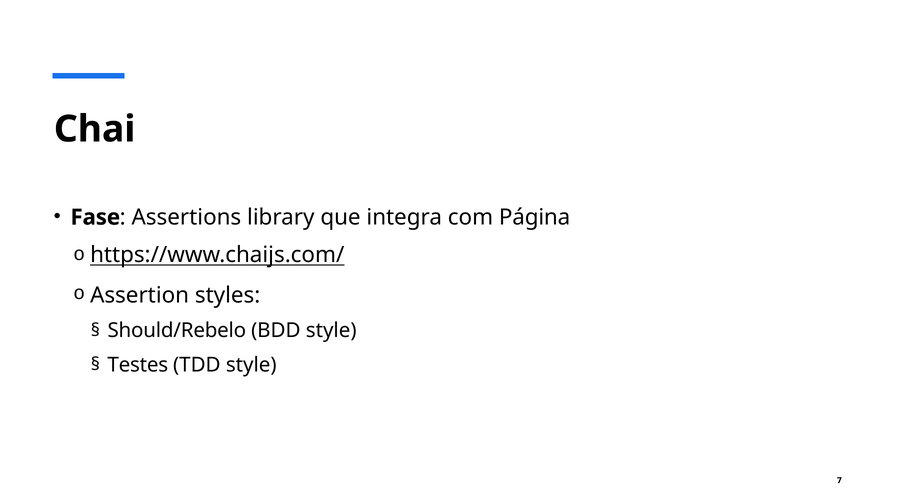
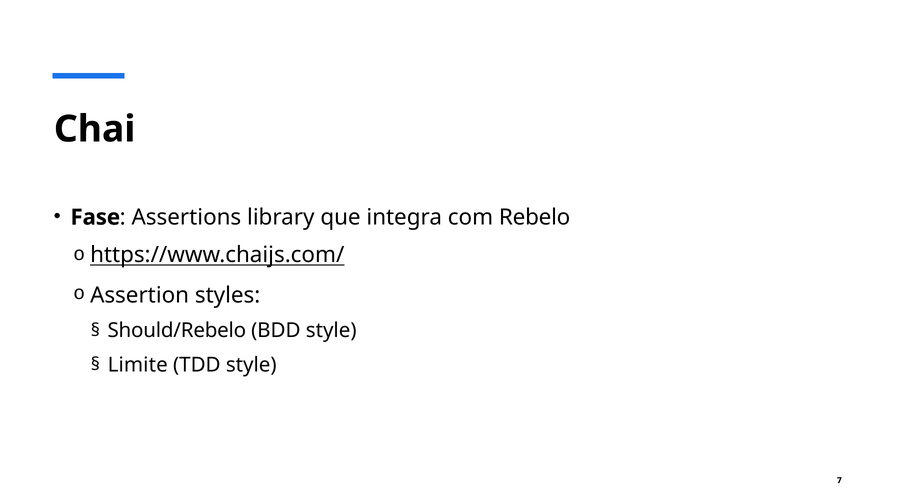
Página: Página -> Rebelo
Testes: Testes -> Limite
